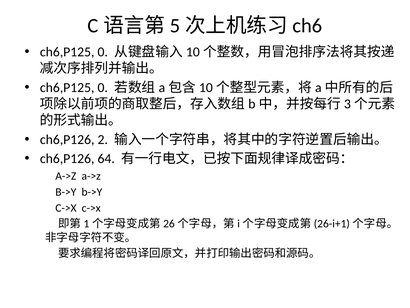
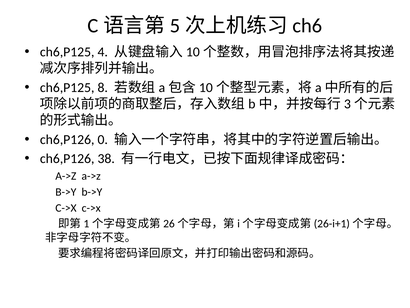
0 at (103, 52): 0 -> 4
0 at (103, 87): 0 -> 8
2: 2 -> 0
64: 64 -> 38
